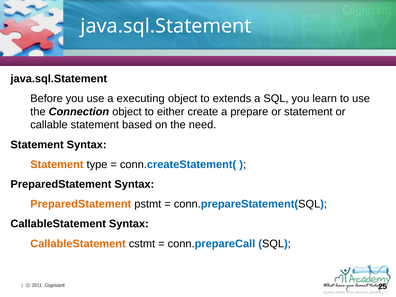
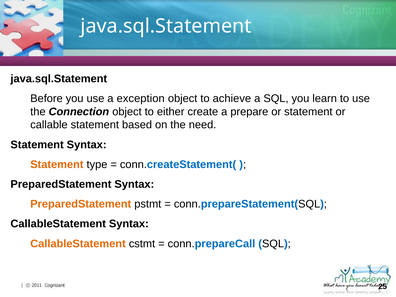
executing: executing -> exception
extends: extends -> achieve
